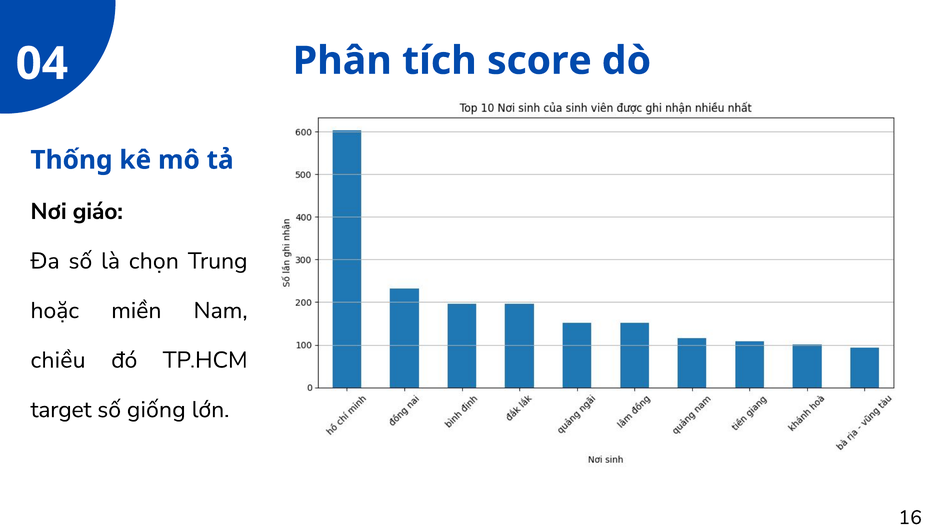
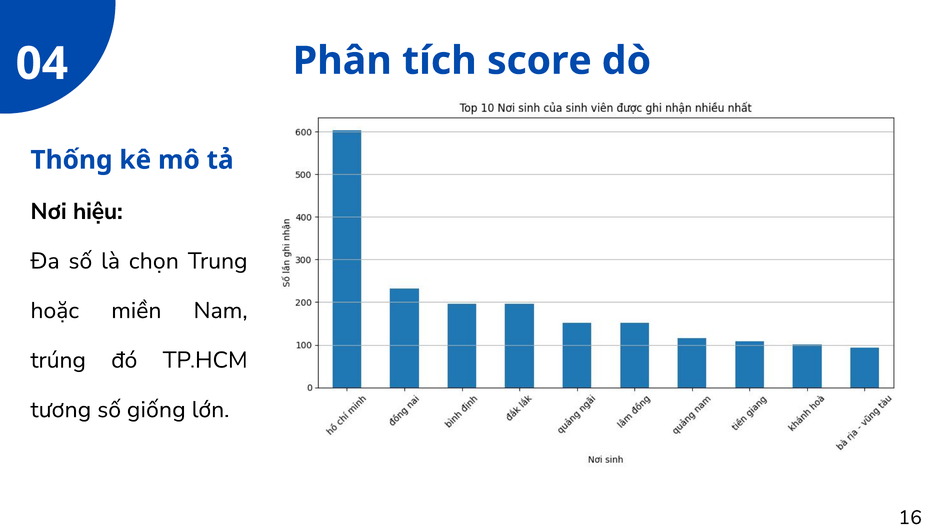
giáo: giáo -> hiệu
chiều: chiều -> trúng
target: target -> tương
